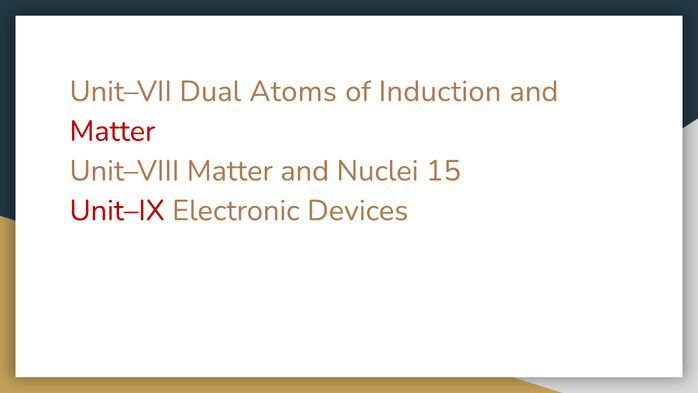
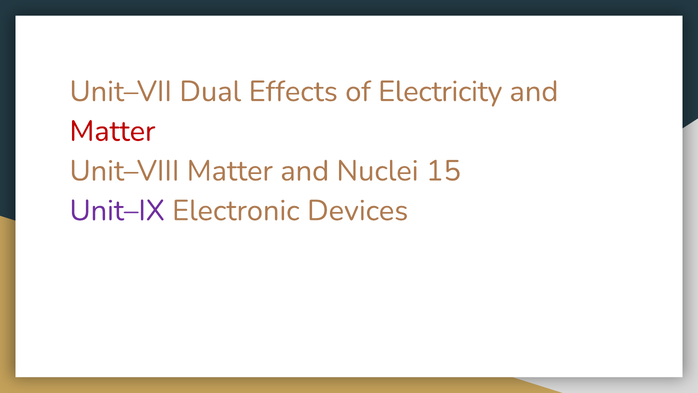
Atoms: Atoms -> Effects
Induction: Induction -> Electricity
Unit–IX colour: red -> purple
